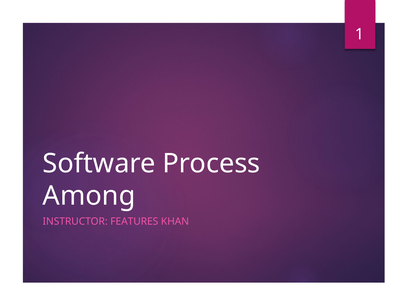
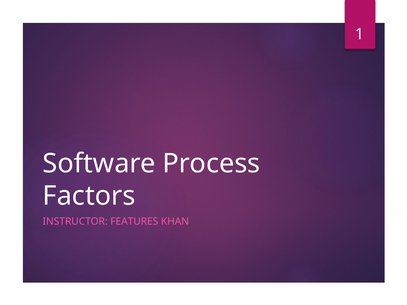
Among: Among -> Factors
